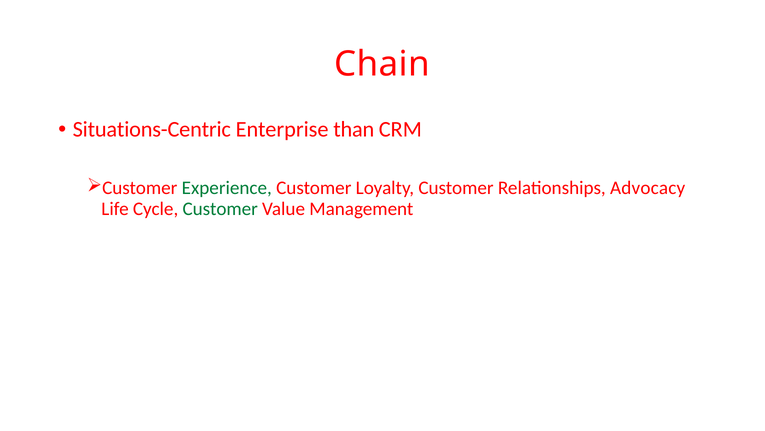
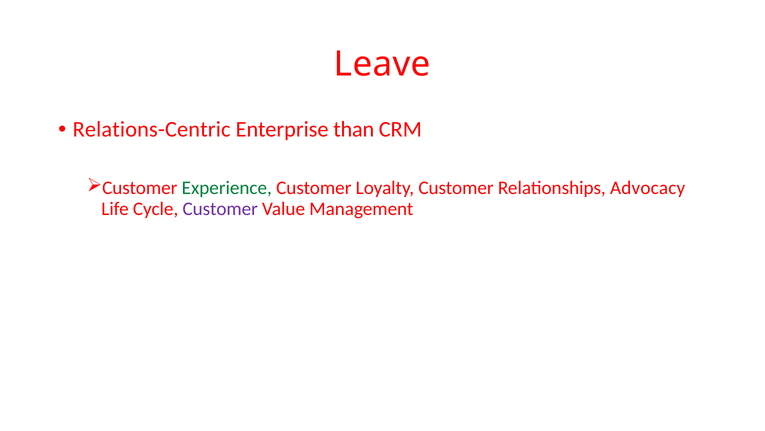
Chain: Chain -> Leave
Situations-Centric: Situations-Centric -> Relations-Centric
Customer at (220, 208) colour: green -> purple
